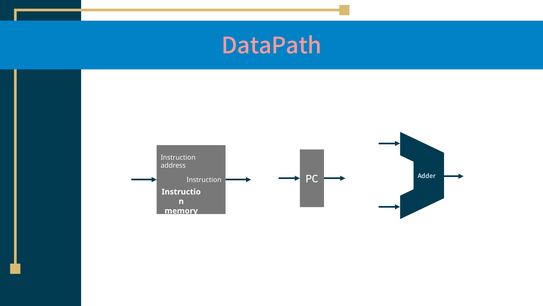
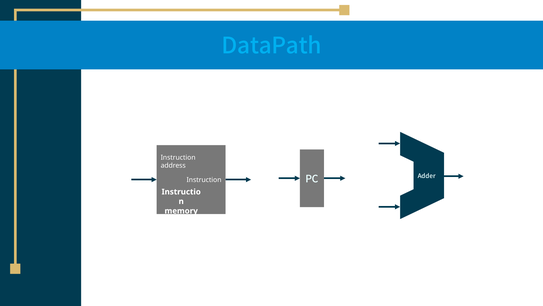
DataPath colour: pink -> light blue
